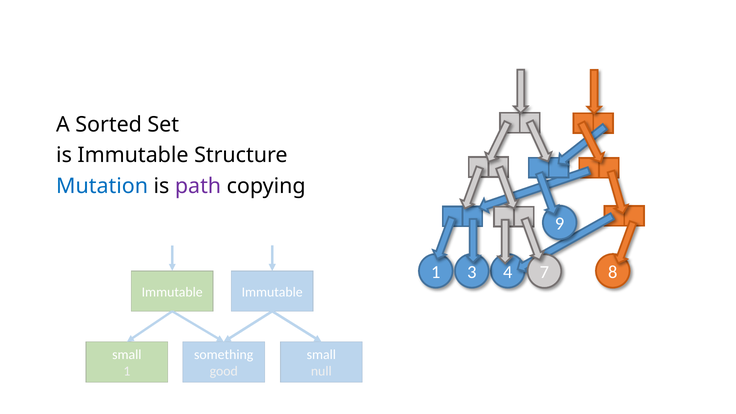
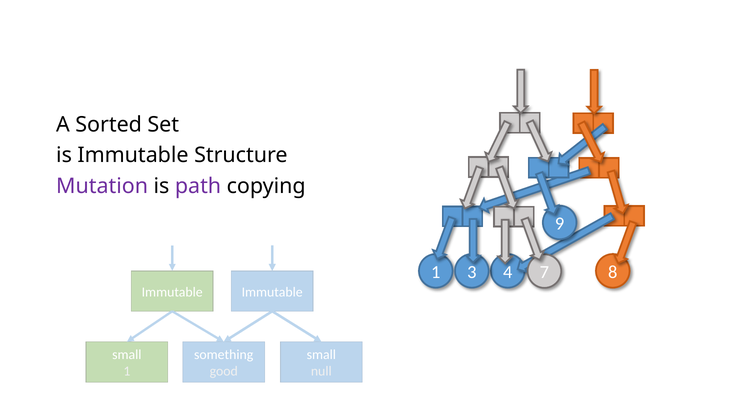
Mutation colour: blue -> purple
